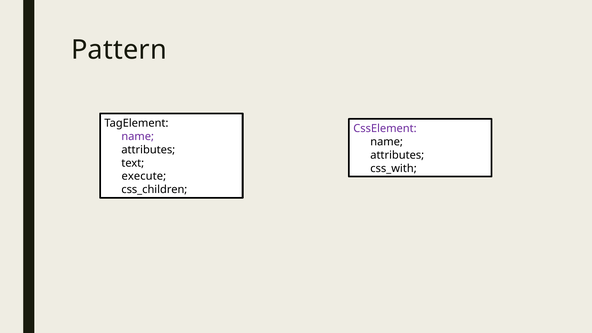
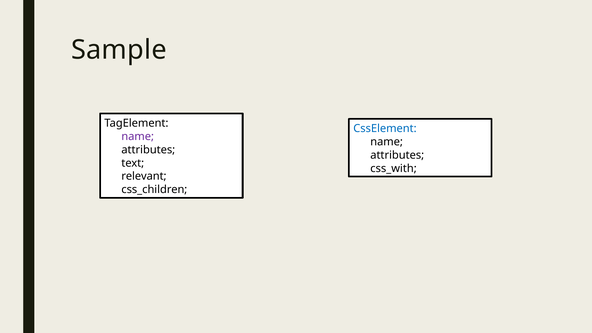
Pattern: Pattern -> Sample
CssElement colour: purple -> blue
execute: execute -> relevant
